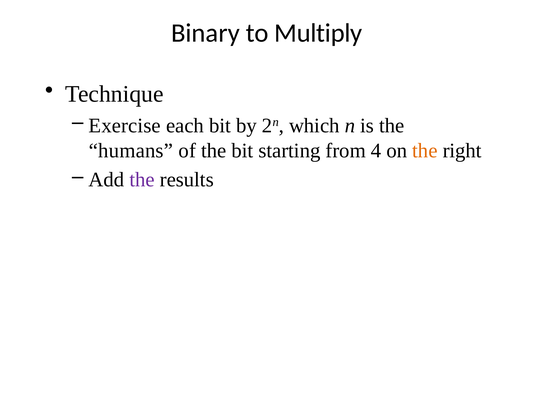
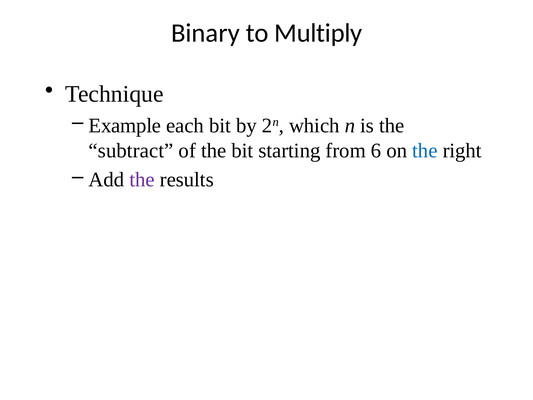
Exercise: Exercise -> Example
humans: humans -> subtract
4: 4 -> 6
the at (425, 151) colour: orange -> blue
